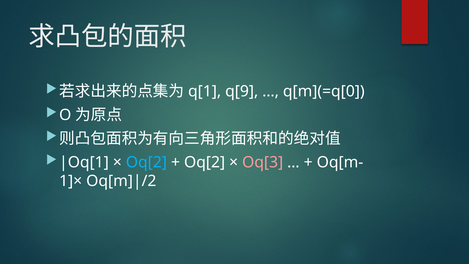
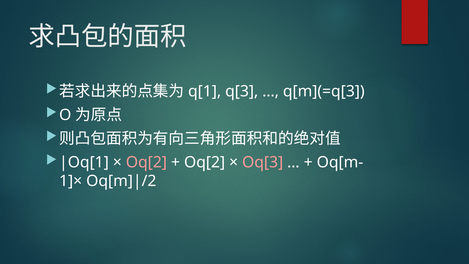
q[9: q[9 -> q[3
q[m](=q[0: q[m](=q[0 -> q[m](=q[3
Oq[2 at (146, 162) colour: light blue -> pink
